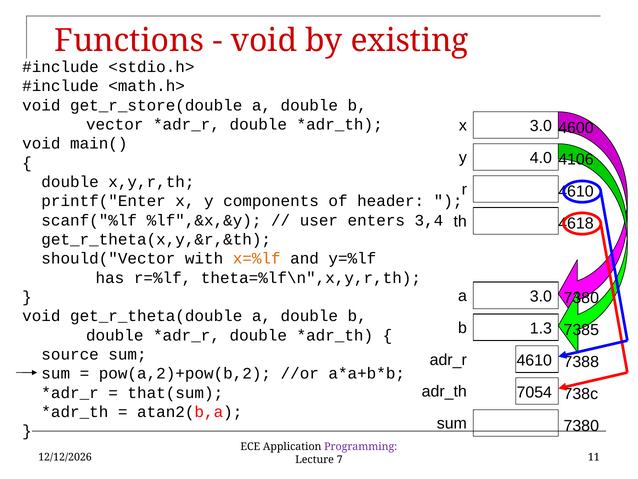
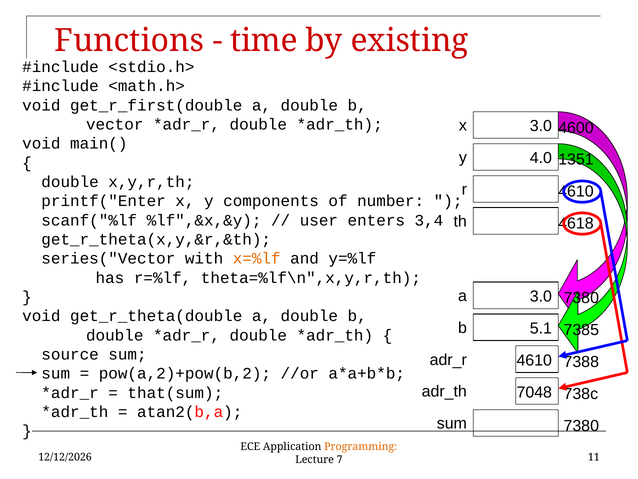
void at (264, 41): void -> time
get_r_store(double: get_r_store(double -> get_r_first(double
4106: 4106 -> 1351
header: header -> number
should("Vector: should("Vector -> series("Vector
1.3: 1.3 -> 5.1
7054: 7054 -> 7048
Programming colour: purple -> orange
